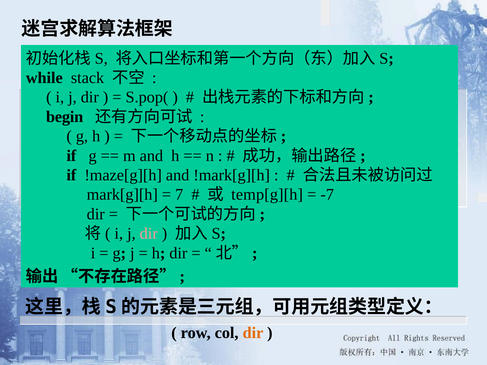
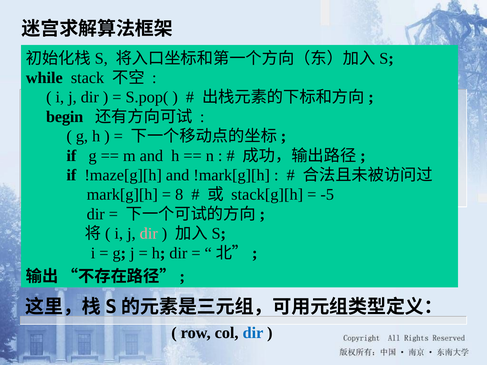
7: 7 -> 8
temp[g][h: temp[g][h -> stack[g][h
-7: -7 -> -5
dir at (253, 333) colour: orange -> blue
